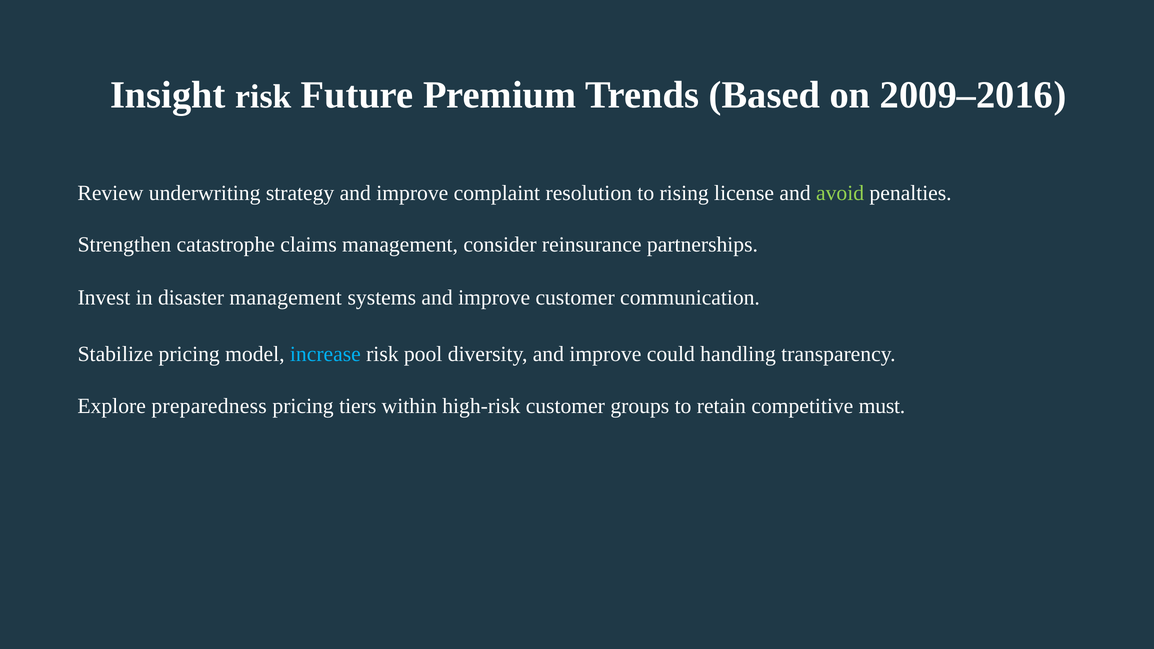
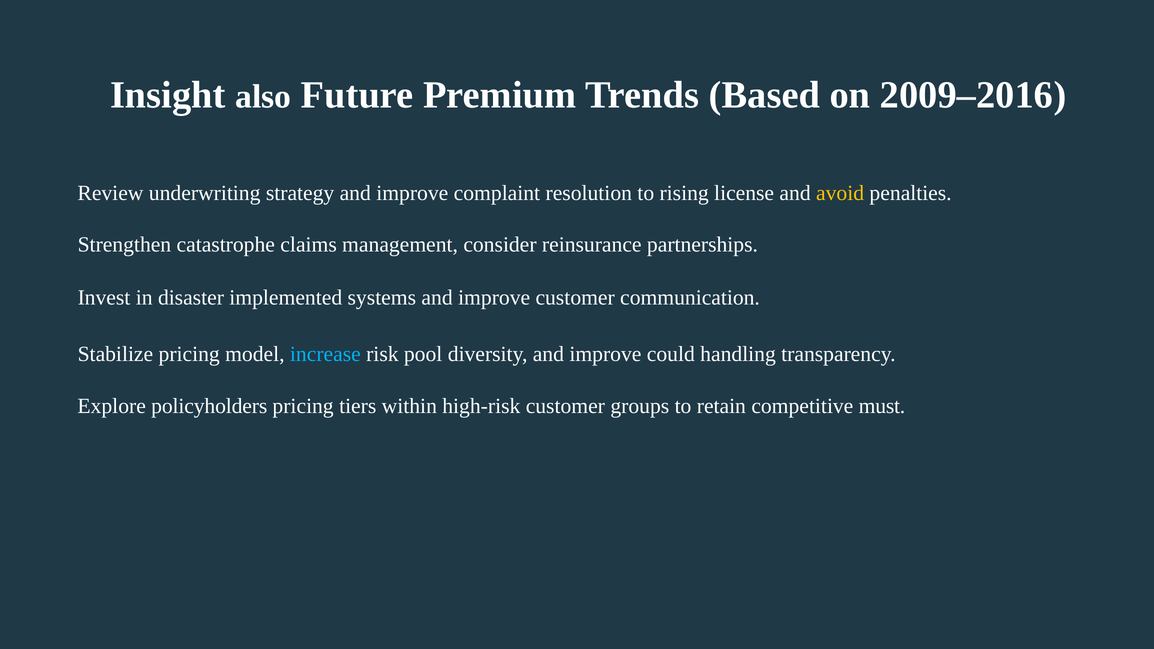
Insight risk: risk -> also
avoid colour: light green -> yellow
disaster management: management -> implemented
preparedness: preparedness -> policyholders
